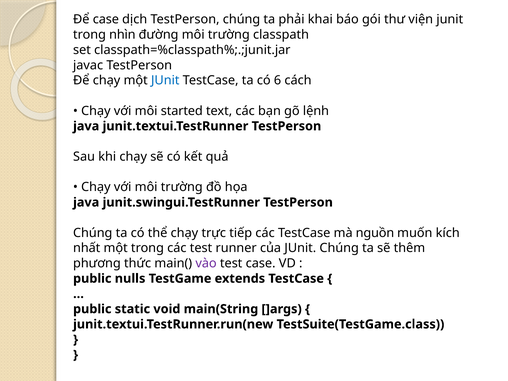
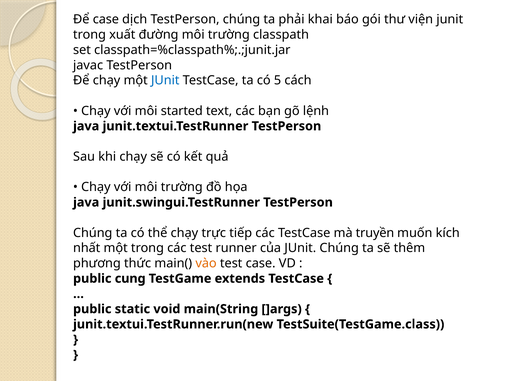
nhìn: nhìn -> xuất
6: 6 -> 5
nguồn: nguồn -> truyền
vào colour: purple -> orange
nulls: nulls -> cung
